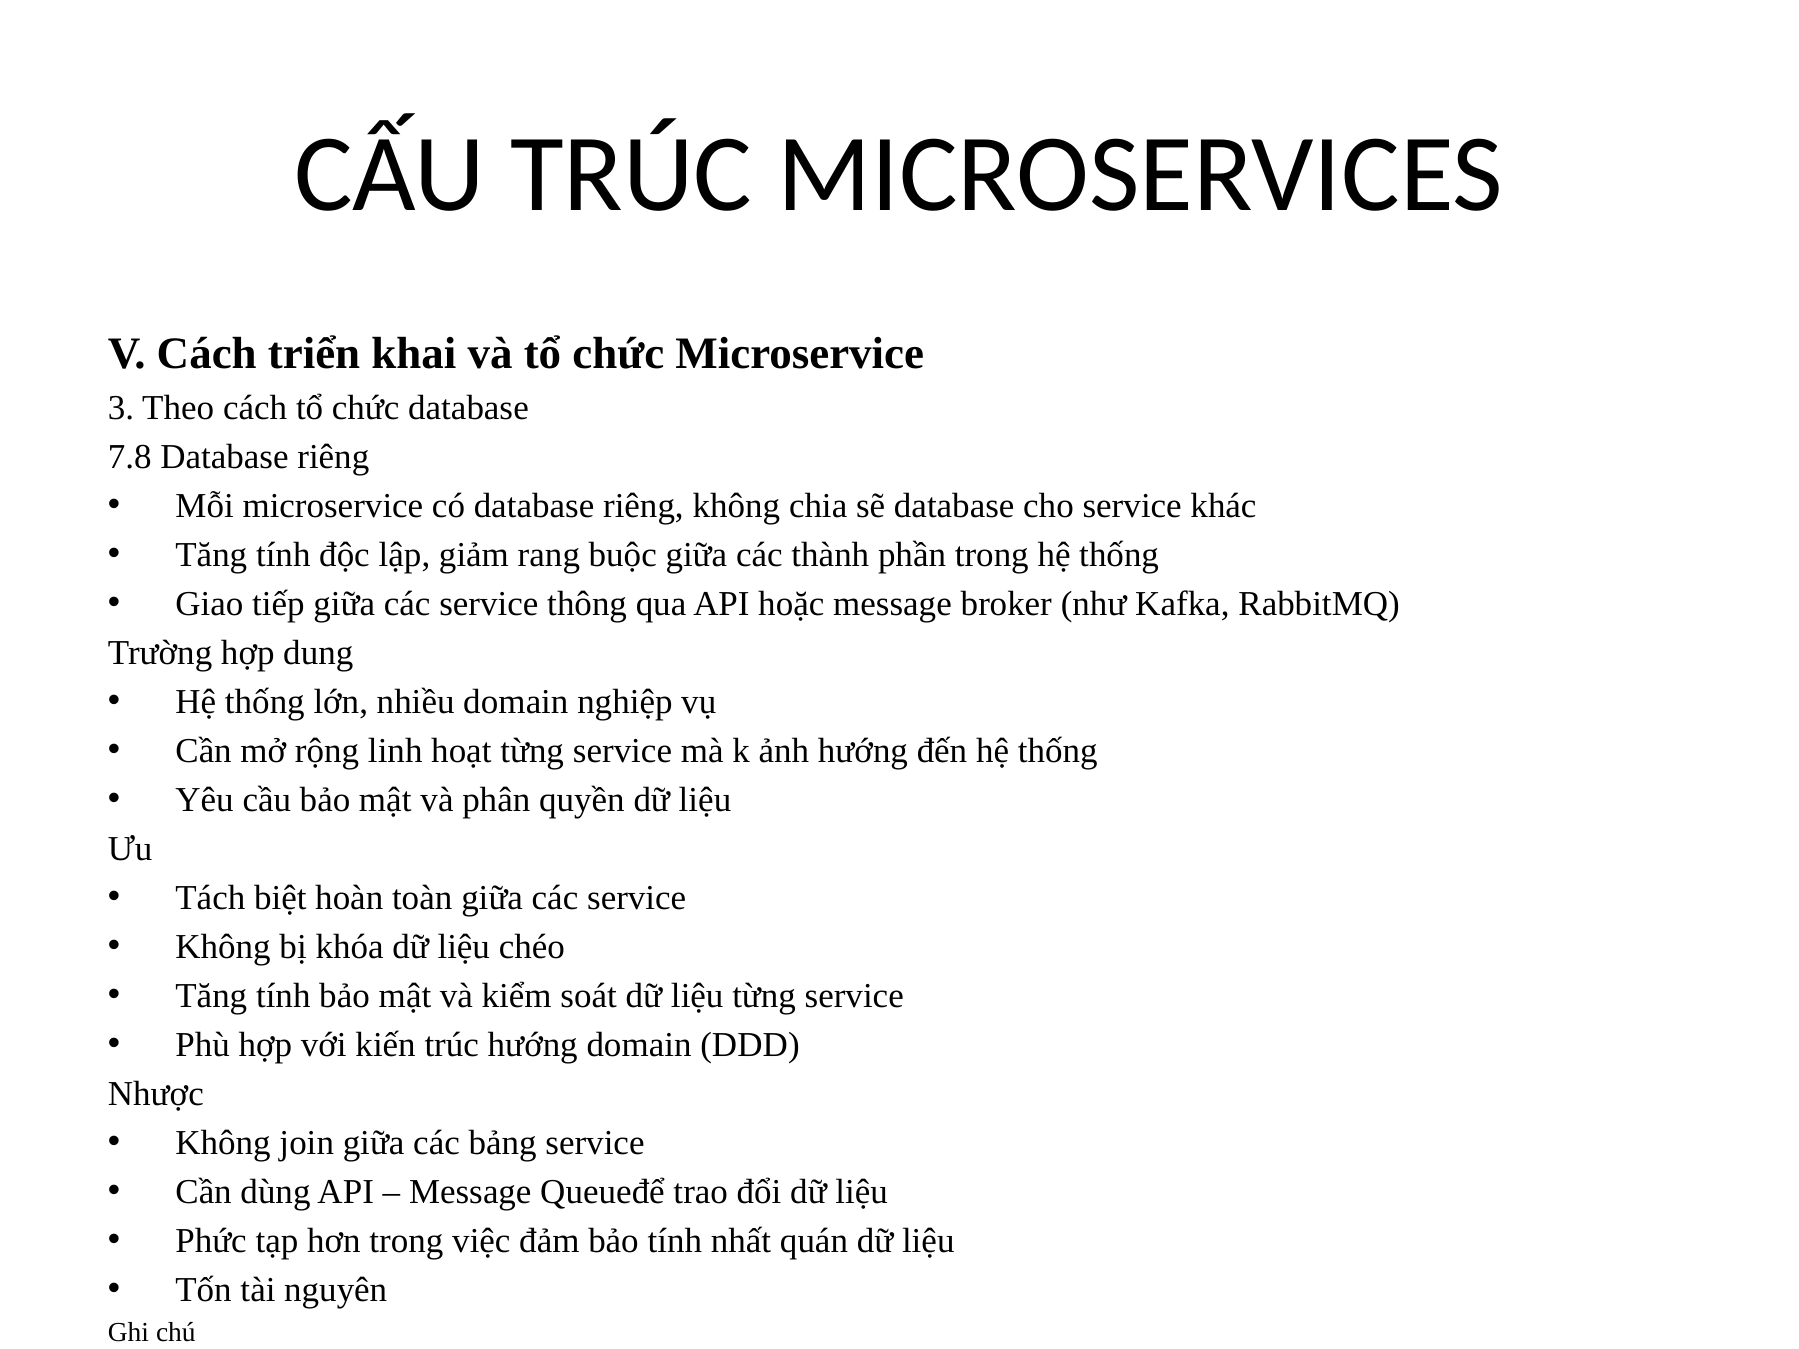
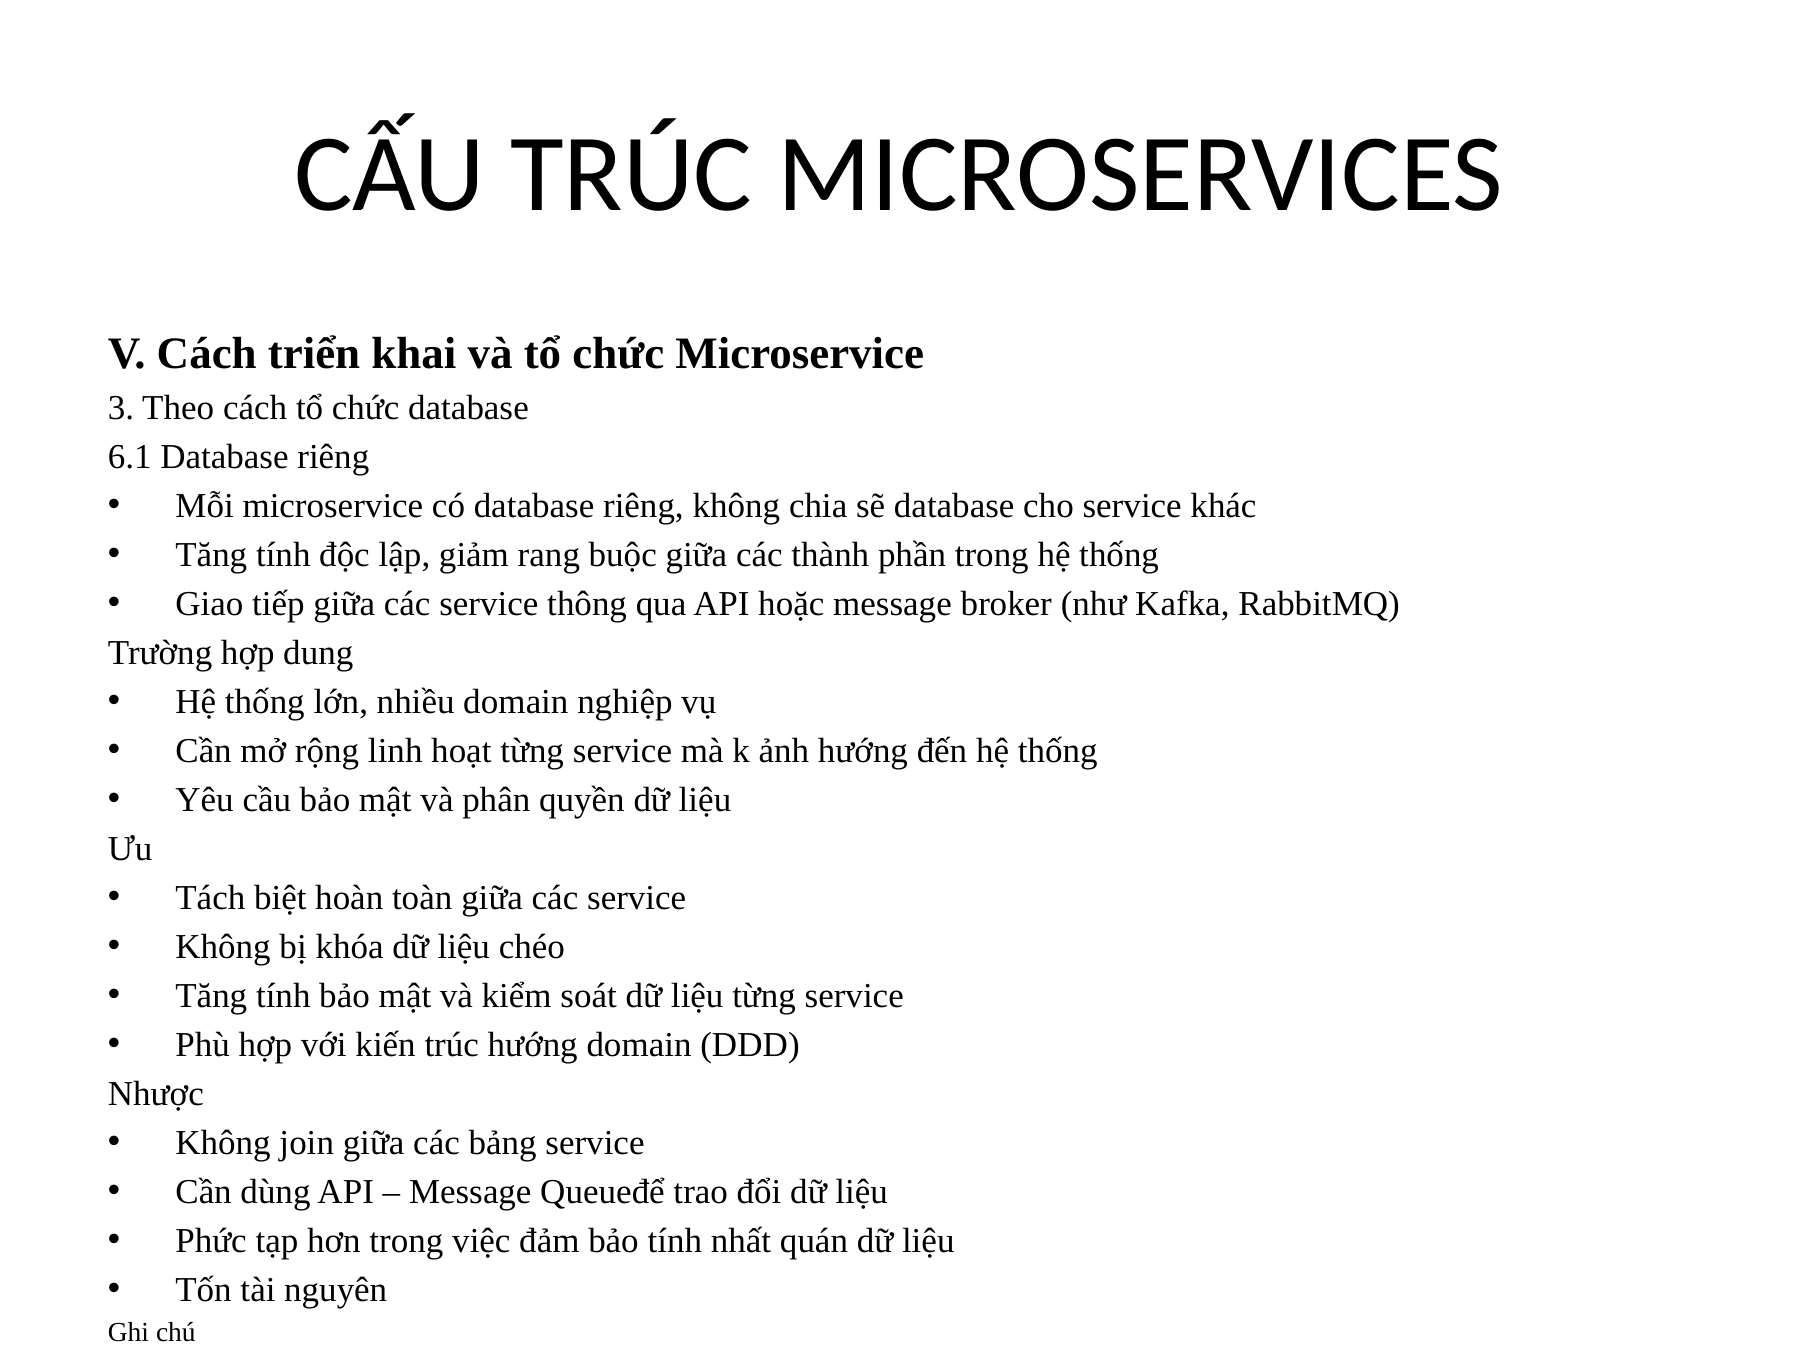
7.8: 7.8 -> 6.1
